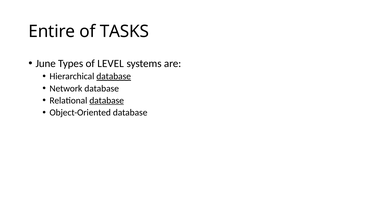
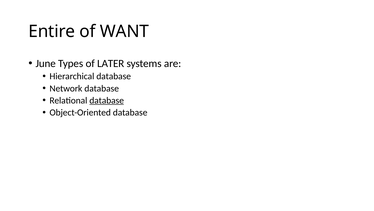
TASKS: TASKS -> WANT
LEVEL: LEVEL -> LATER
database at (114, 76) underline: present -> none
